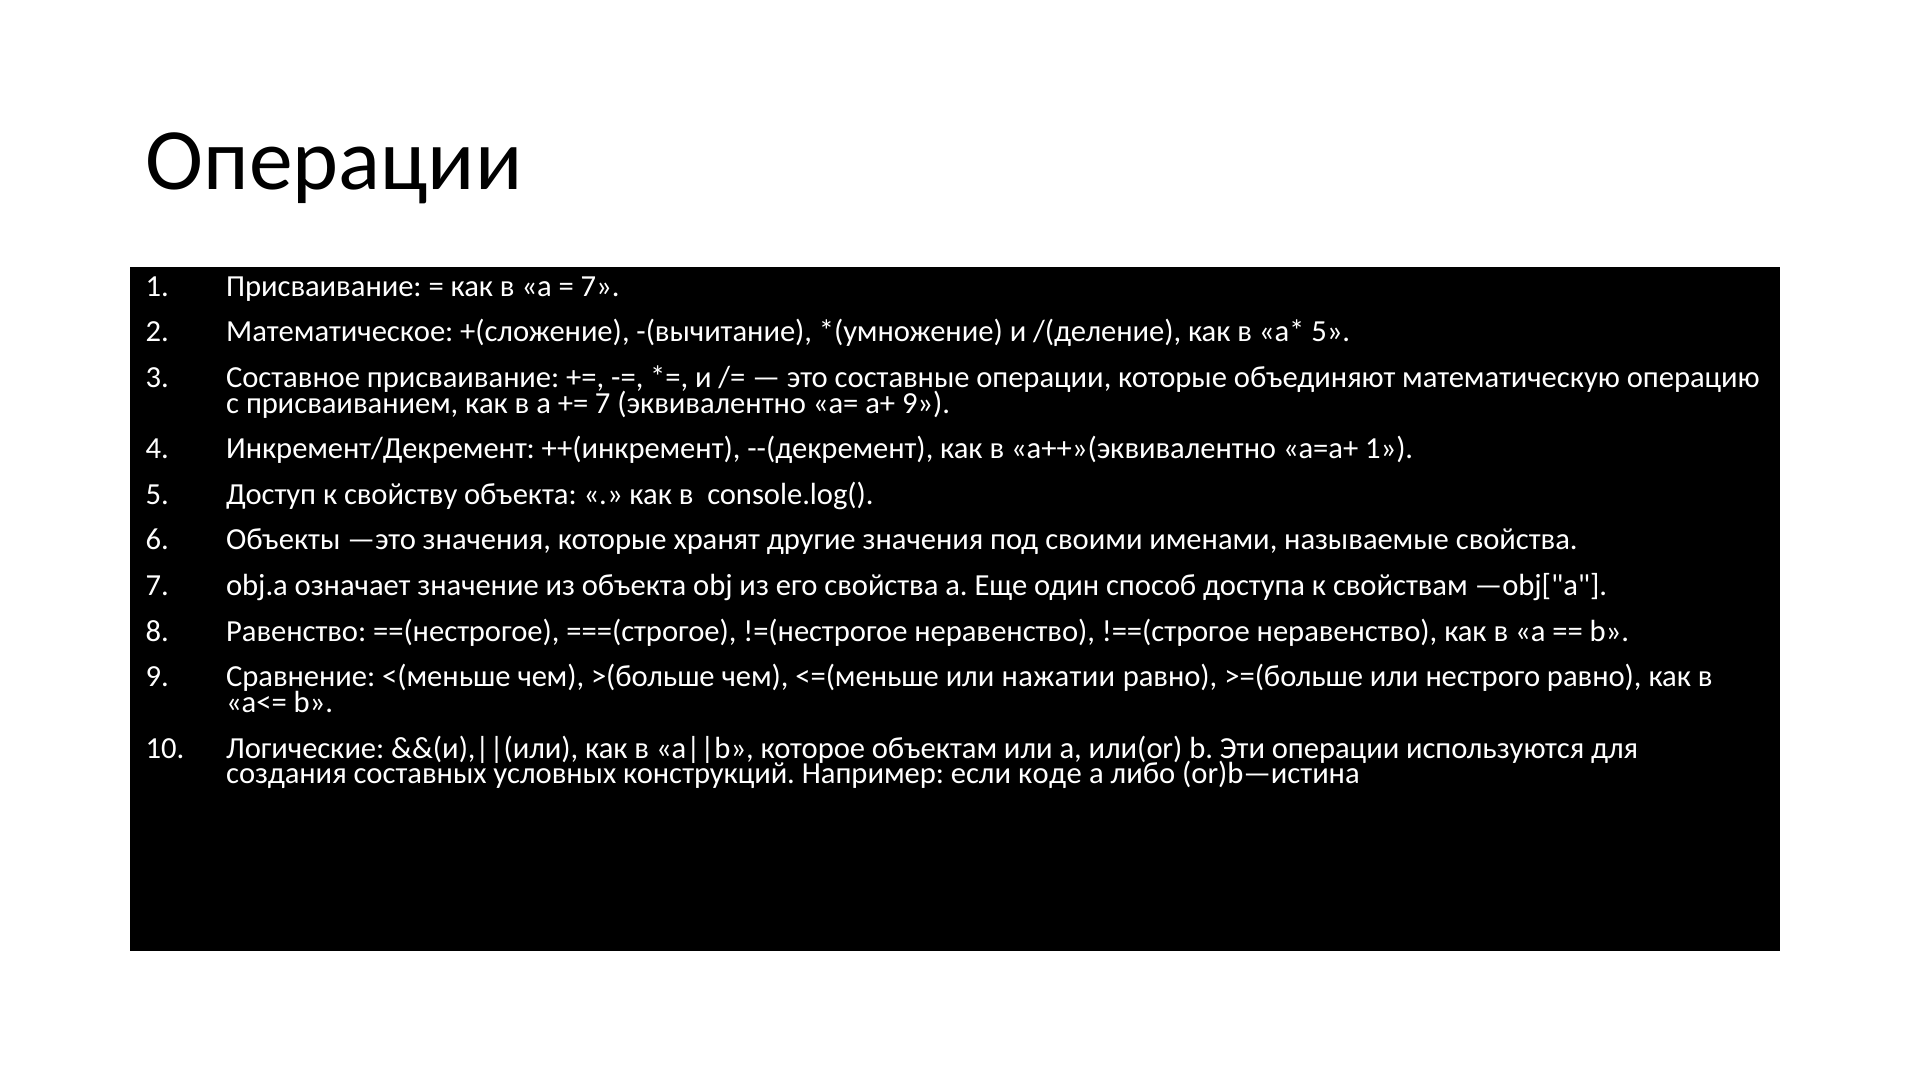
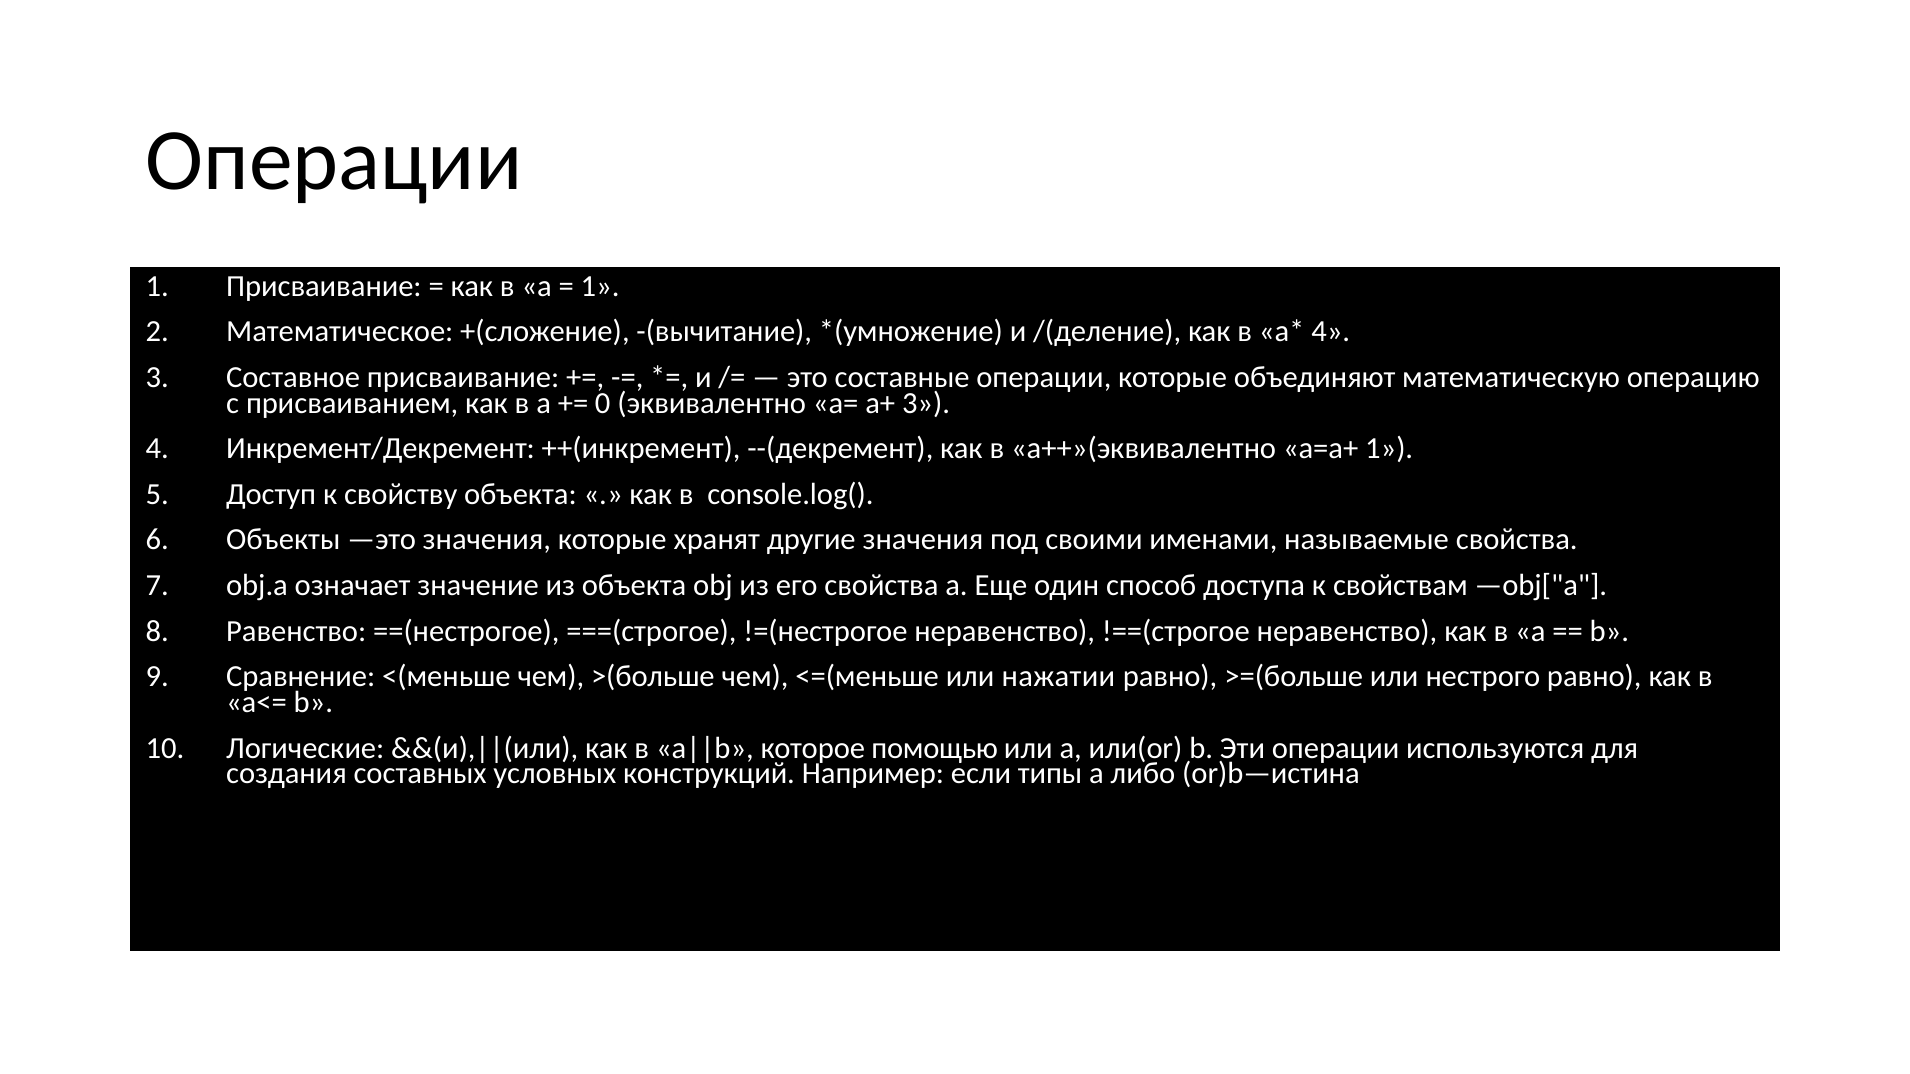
7 at (600, 286): 7 -> 1
5 at (1331, 332): 5 -> 4
7 at (603, 403): 7 -> 0
a+ 9: 9 -> 3
объектам: объектам -> помощью
коде: коде -> типы
